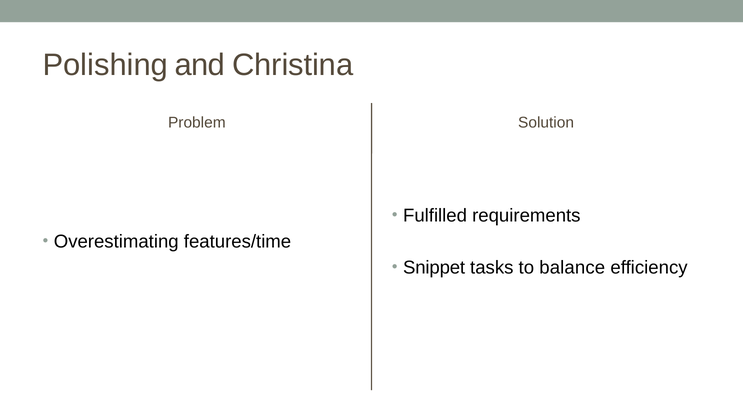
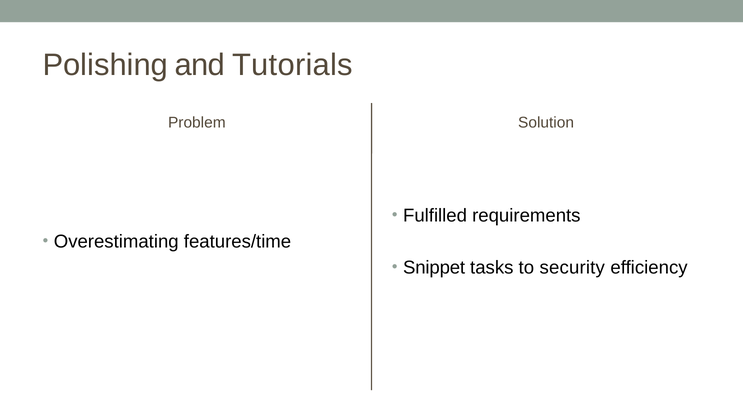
Christina: Christina -> Tutorials
balance: balance -> security
